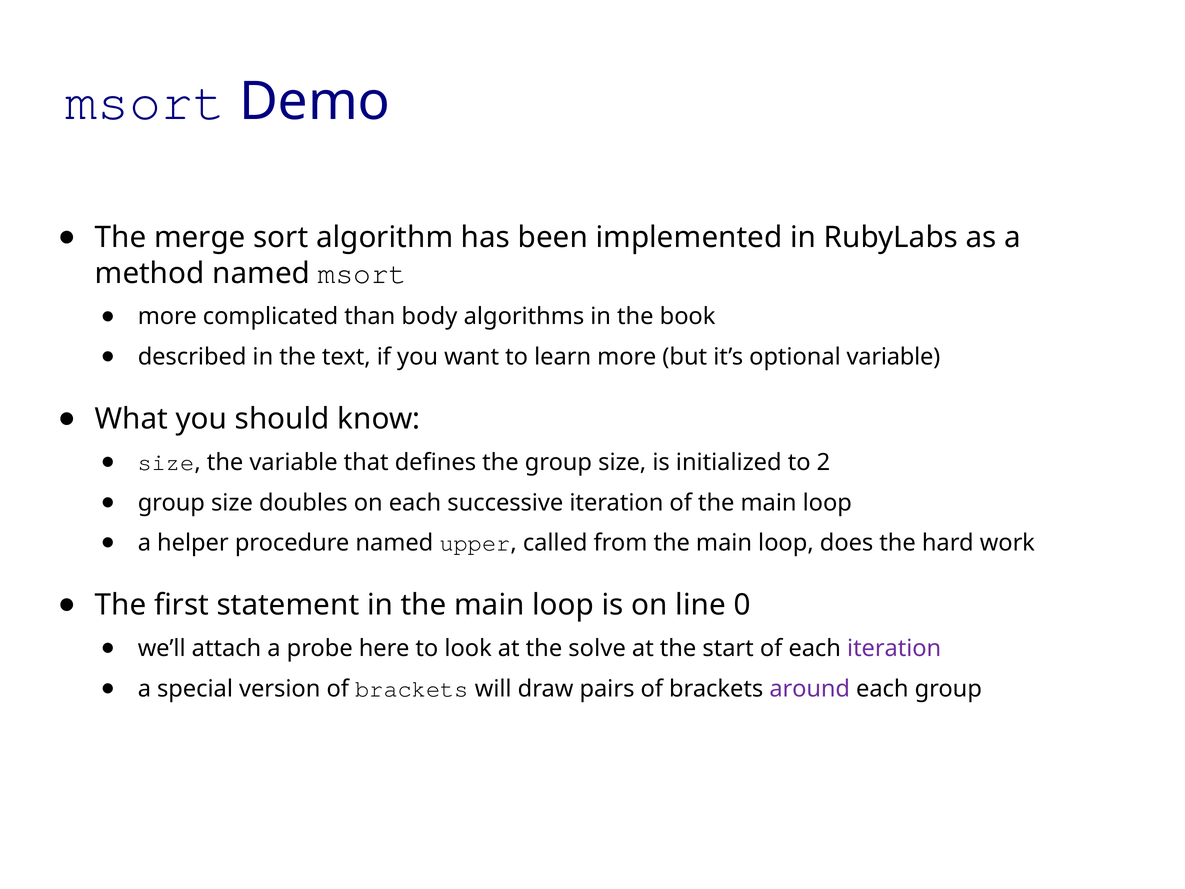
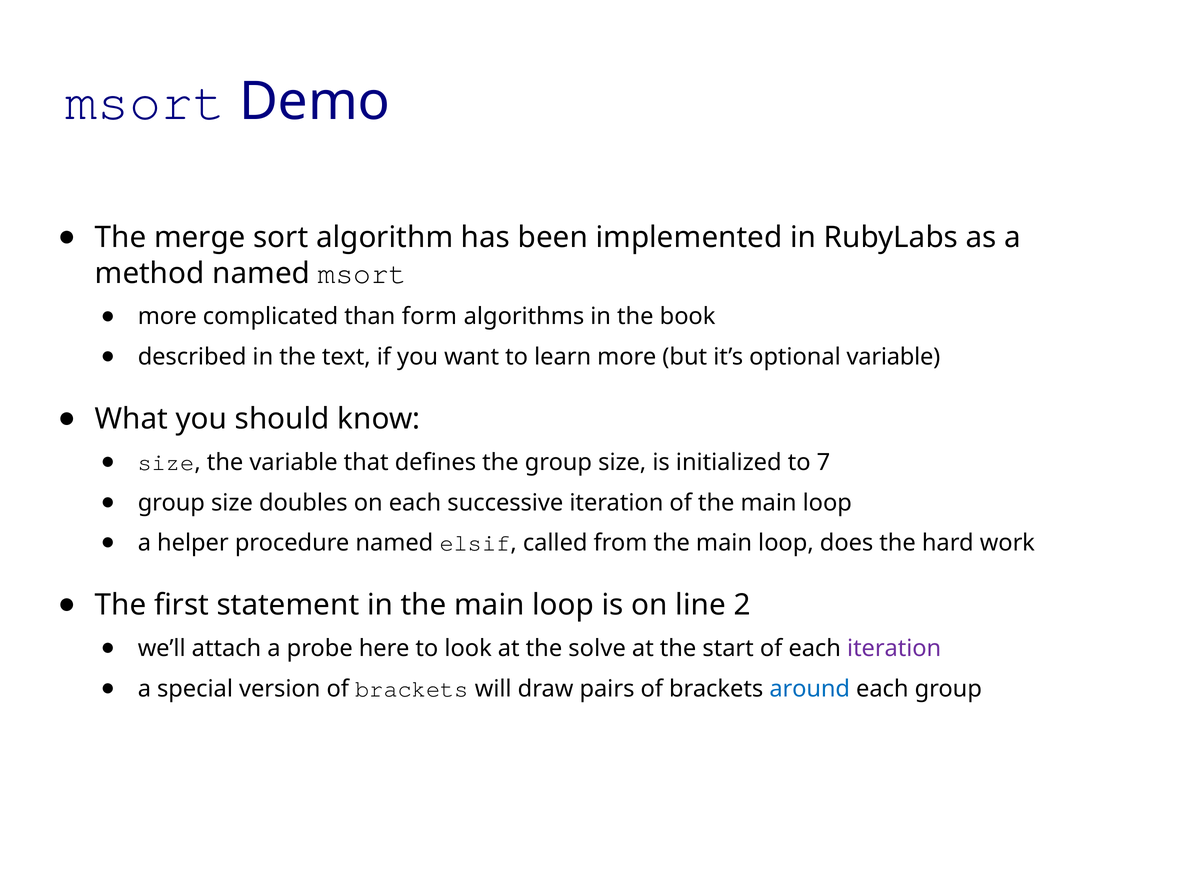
body: body -> form
2: 2 -> 7
upper: upper -> elsif
0: 0 -> 2
around colour: purple -> blue
